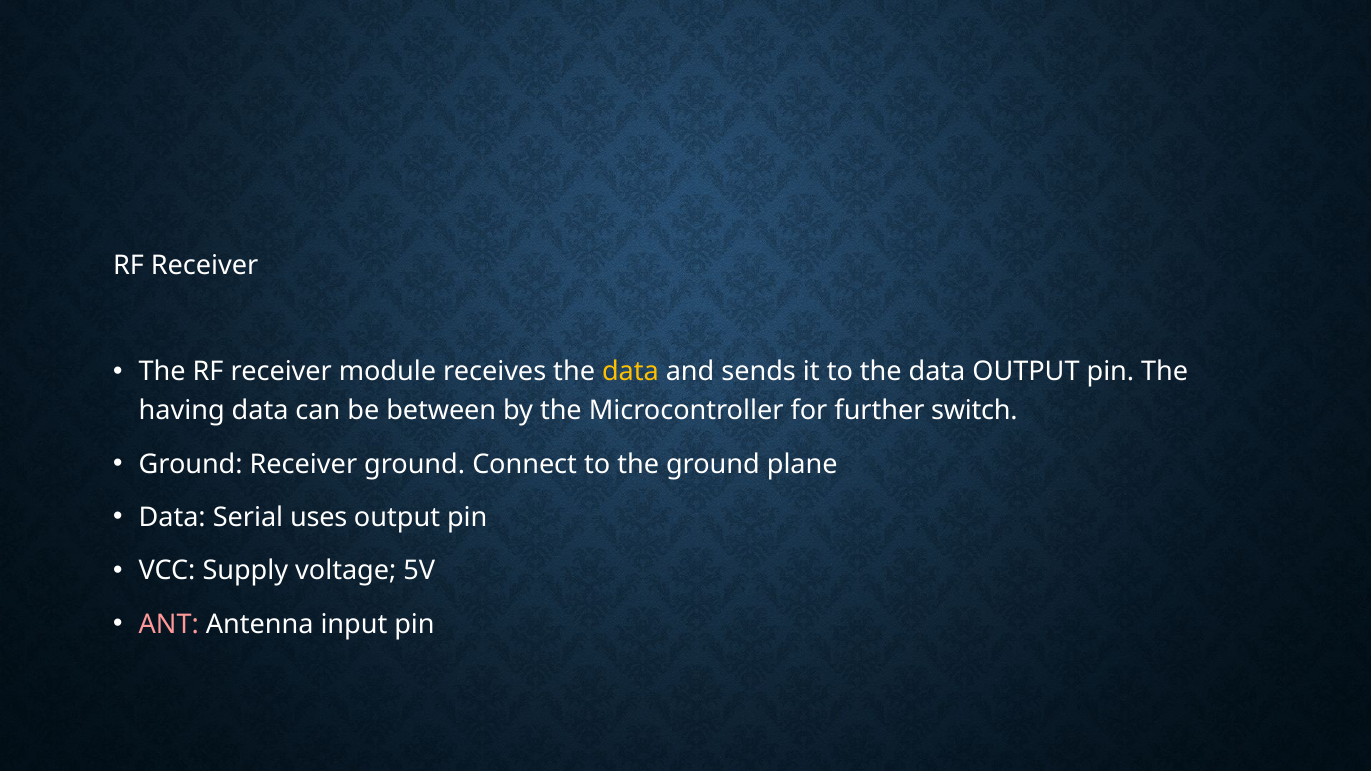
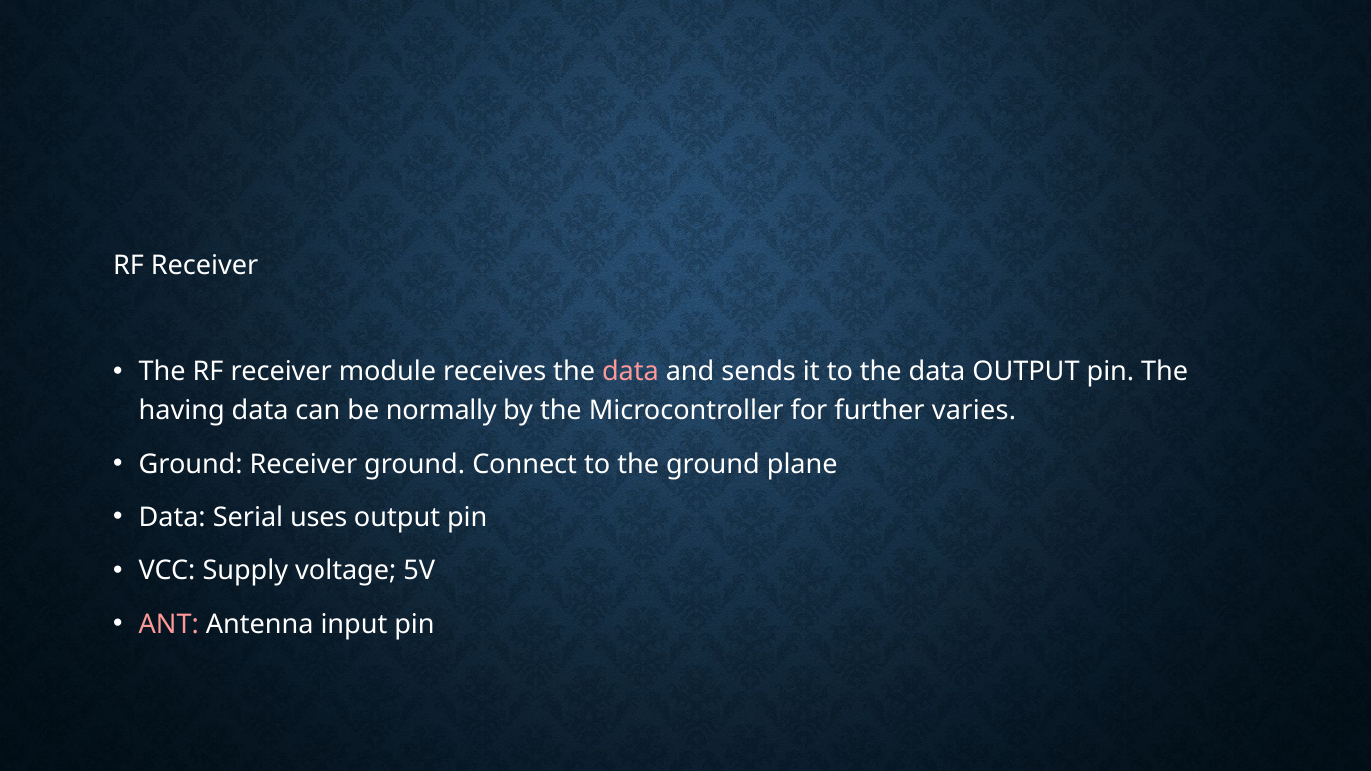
data at (630, 372) colour: yellow -> pink
between: between -> normally
switch: switch -> varies
